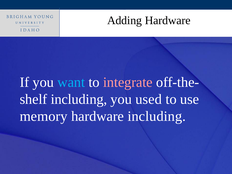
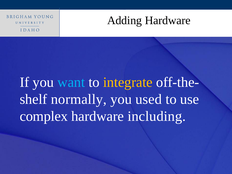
integrate colour: pink -> yellow
including at (79, 99): including -> normally
memory: memory -> complex
